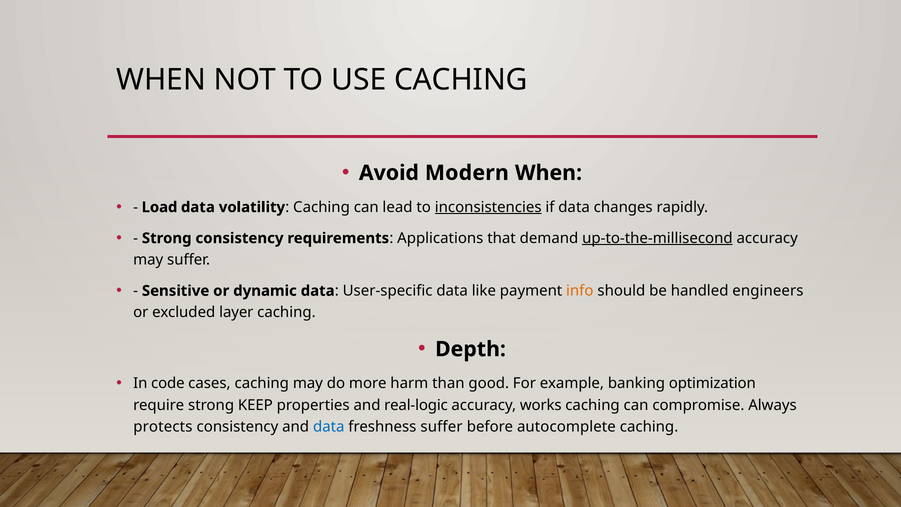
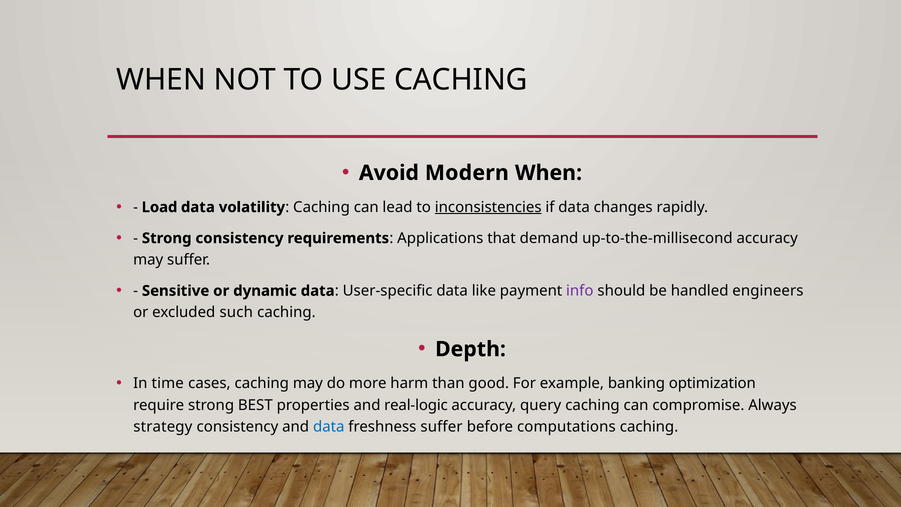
up-to-the-millisecond underline: present -> none
info colour: orange -> purple
layer: layer -> such
code: code -> time
KEEP: KEEP -> BEST
works: works -> query
protects: protects -> strategy
autocomplete: autocomplete -> computations
